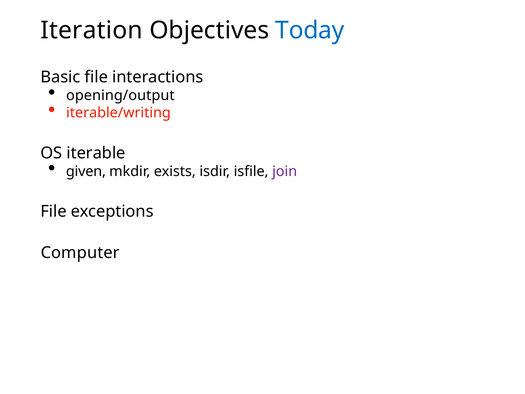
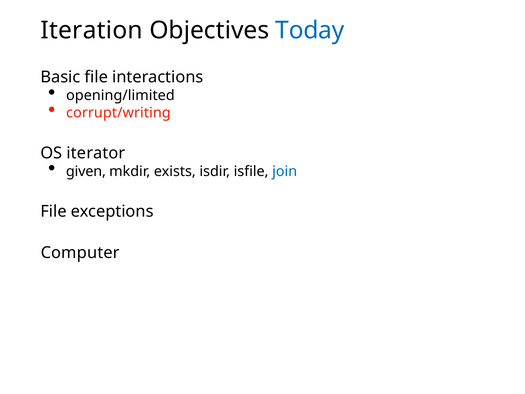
opening/output: opening/output -> opening/limited
iterable/writing: iterable/writing -> corrupt/writing
iterable: iterable -> iterator
join colour: purple -> blue
